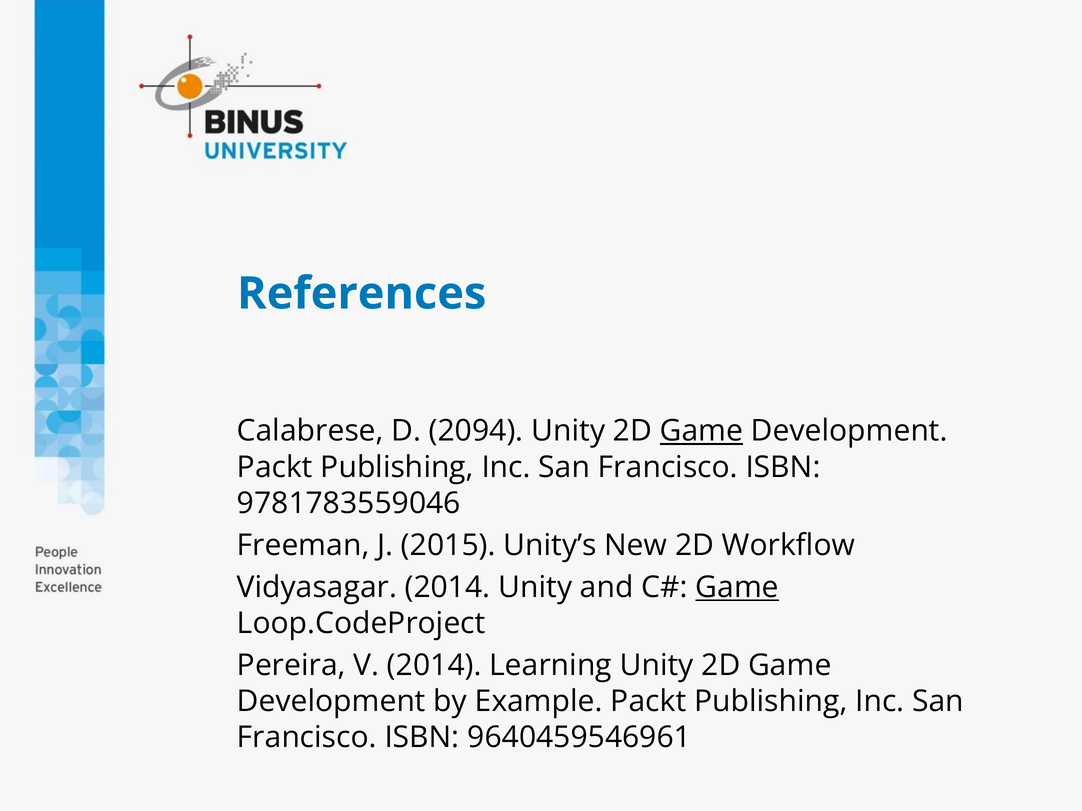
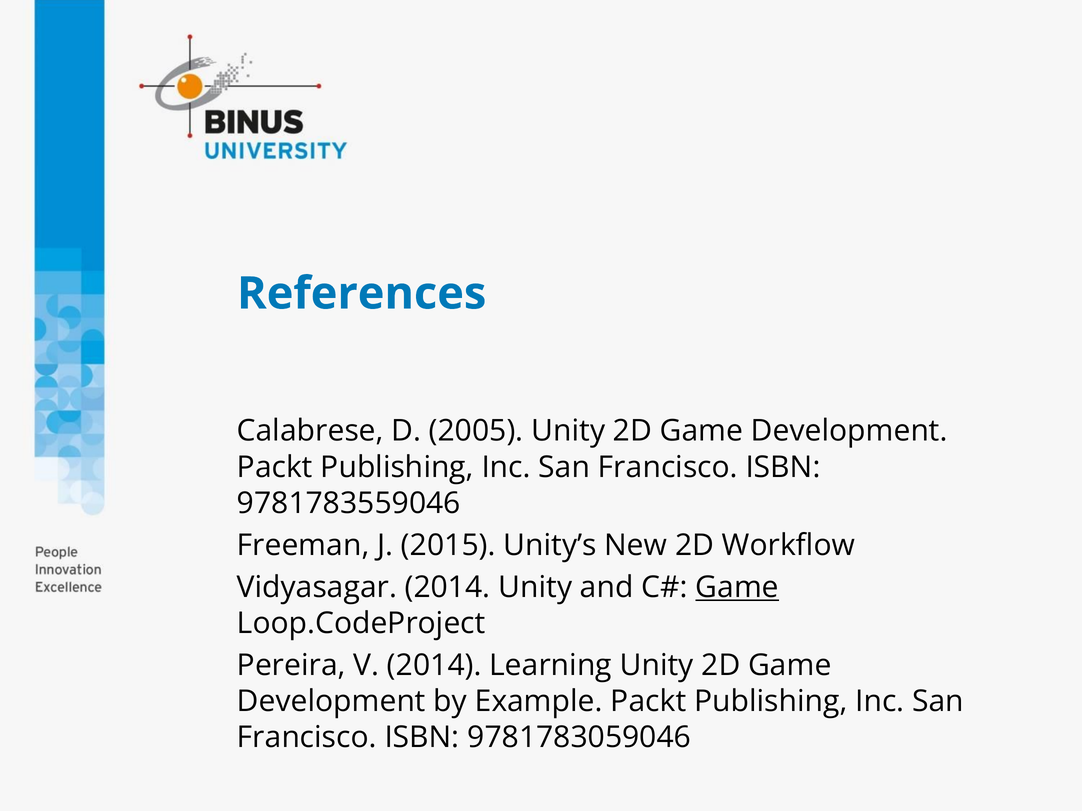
2094: 2094 -> 2005
Game at (701, 431) underline: present -> none
9640459546961: 9640459546961 -> 9781783059046
